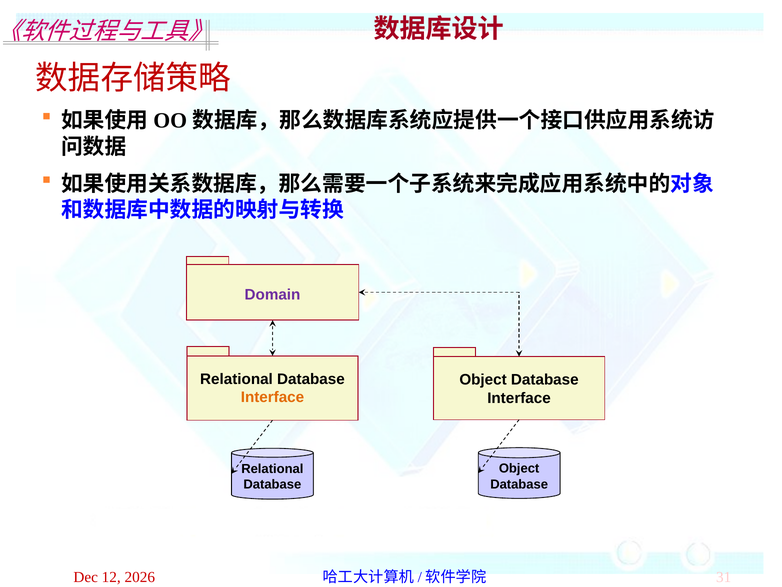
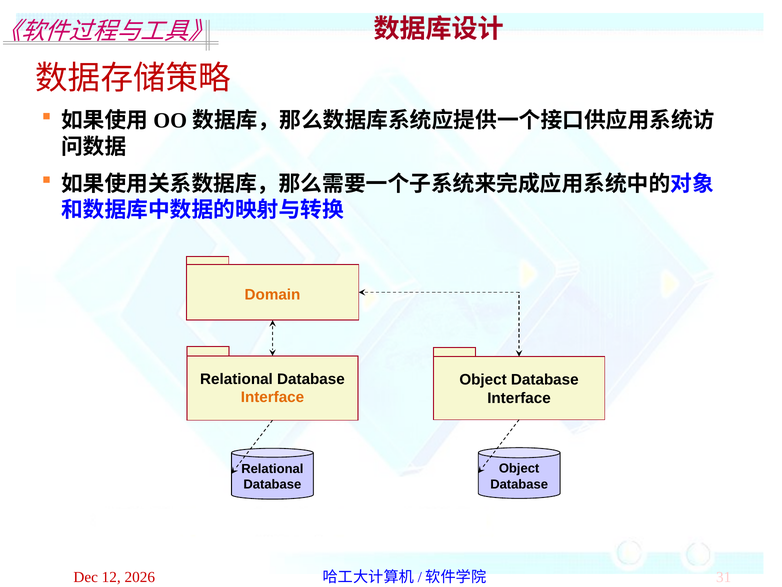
Domain colour: purple -> orange
